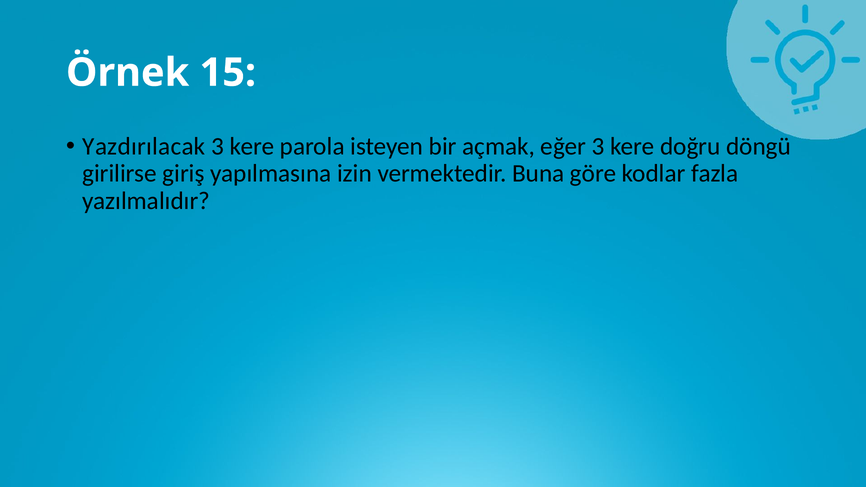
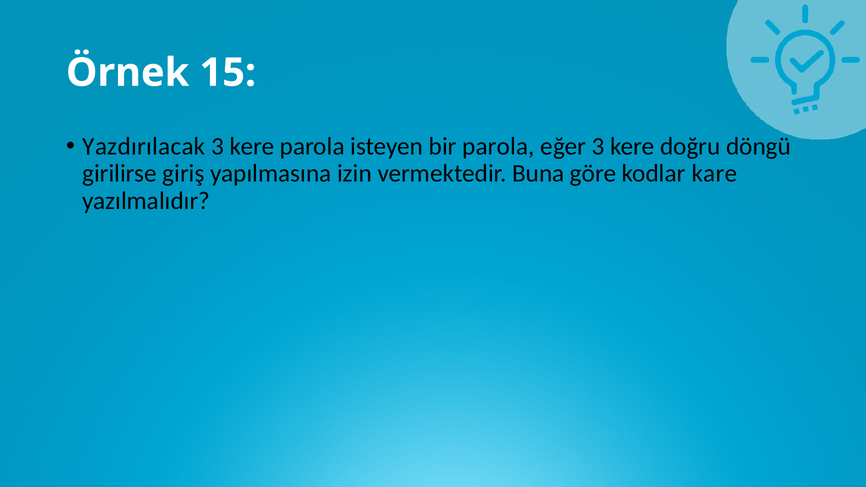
bir açmak: açmak -> parola
fazla: fazla -> kare
